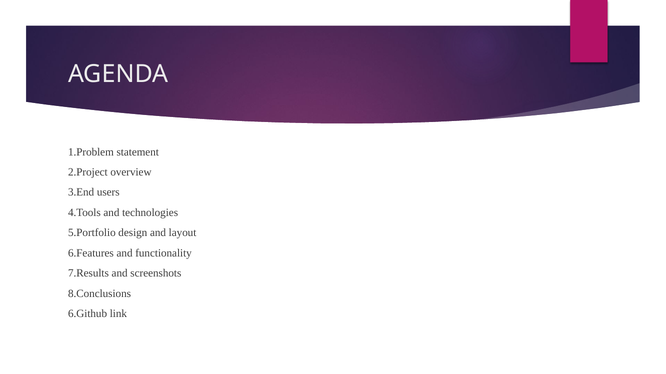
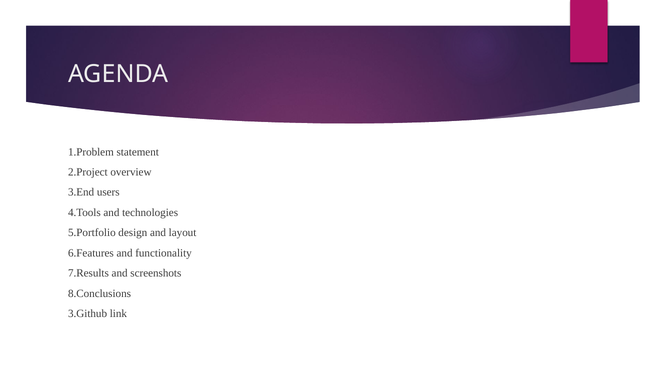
6.Github: 6.Github -> 3.Github
